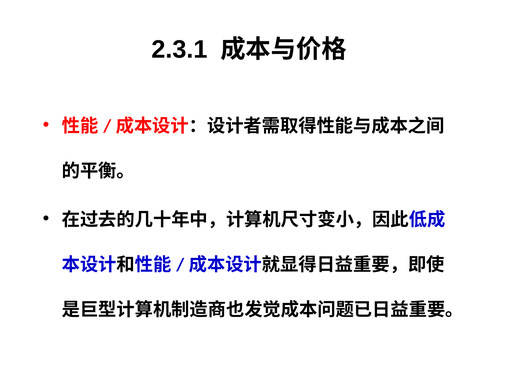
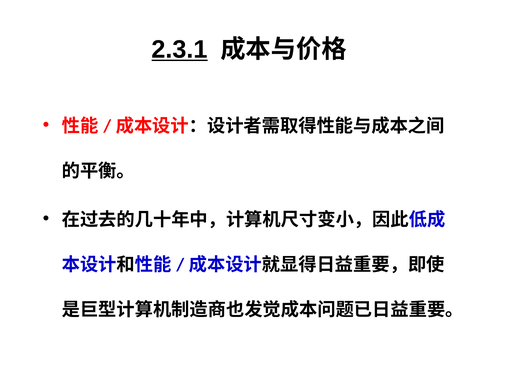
2.3.1 underline: none -> present
